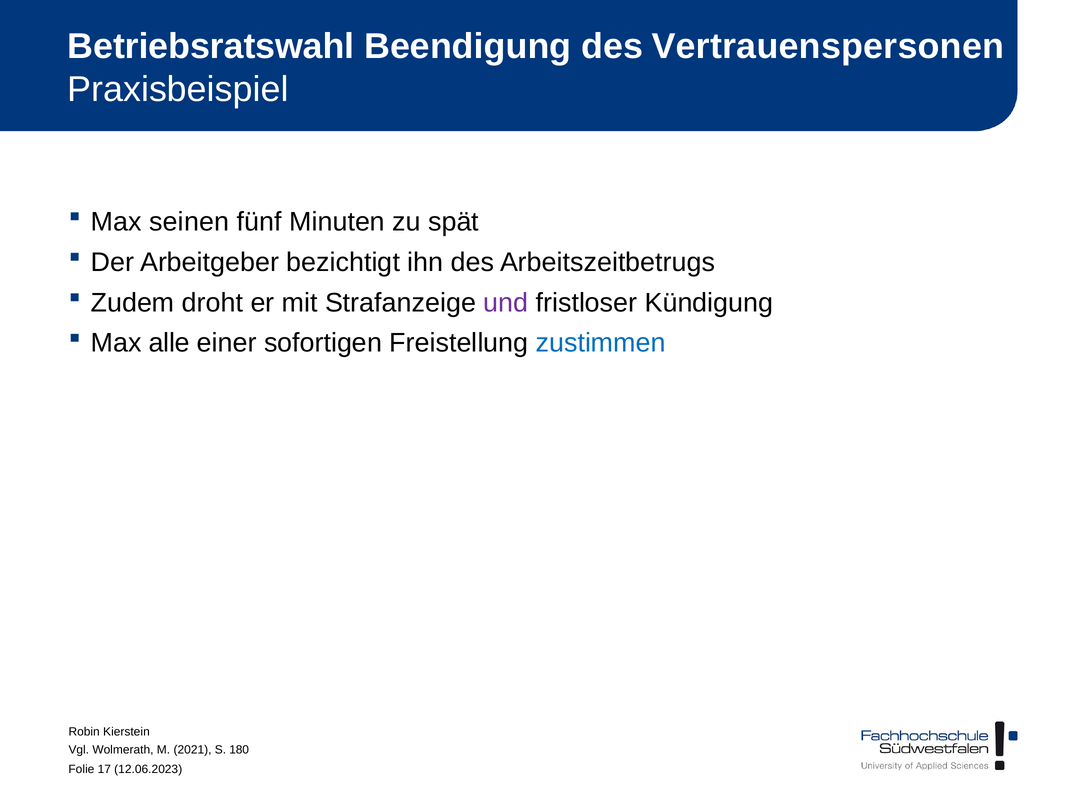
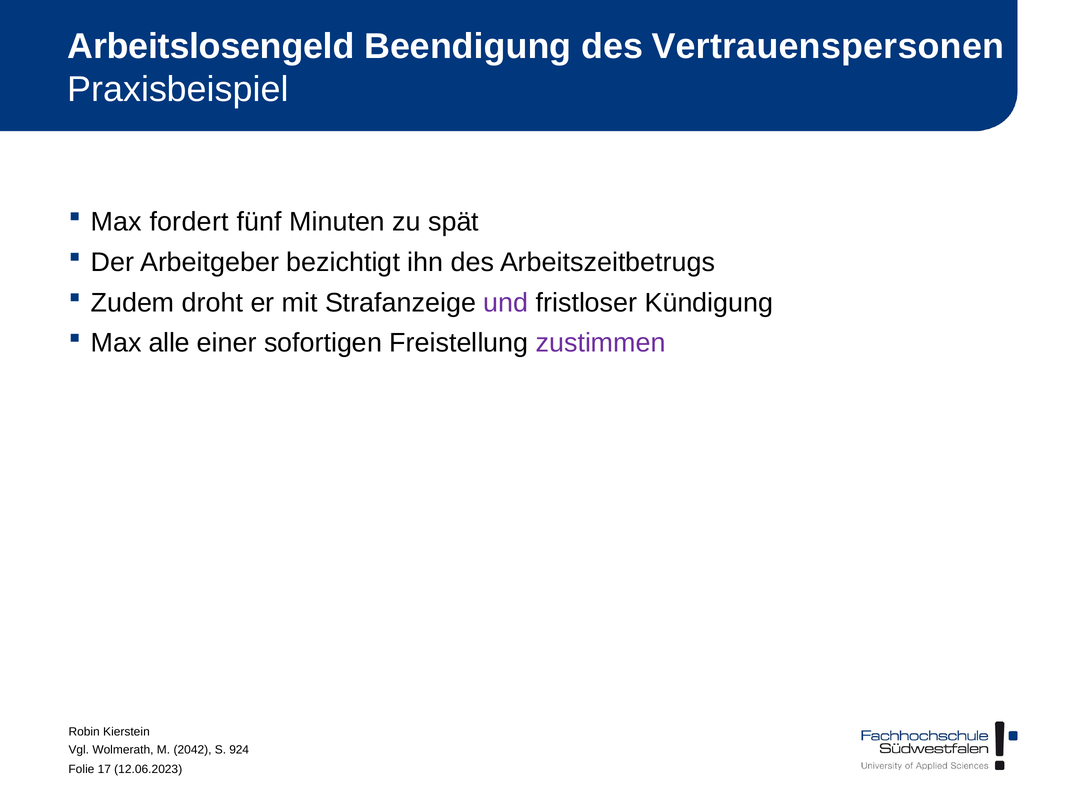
Betriebsratswahl: Betriebsratswahl -> Arbeitslosengeld
seinen: seinen -> fordert
zustimmen colour: blue -> purple
2021: 2021 -> 2042
180: 180 -> 924
